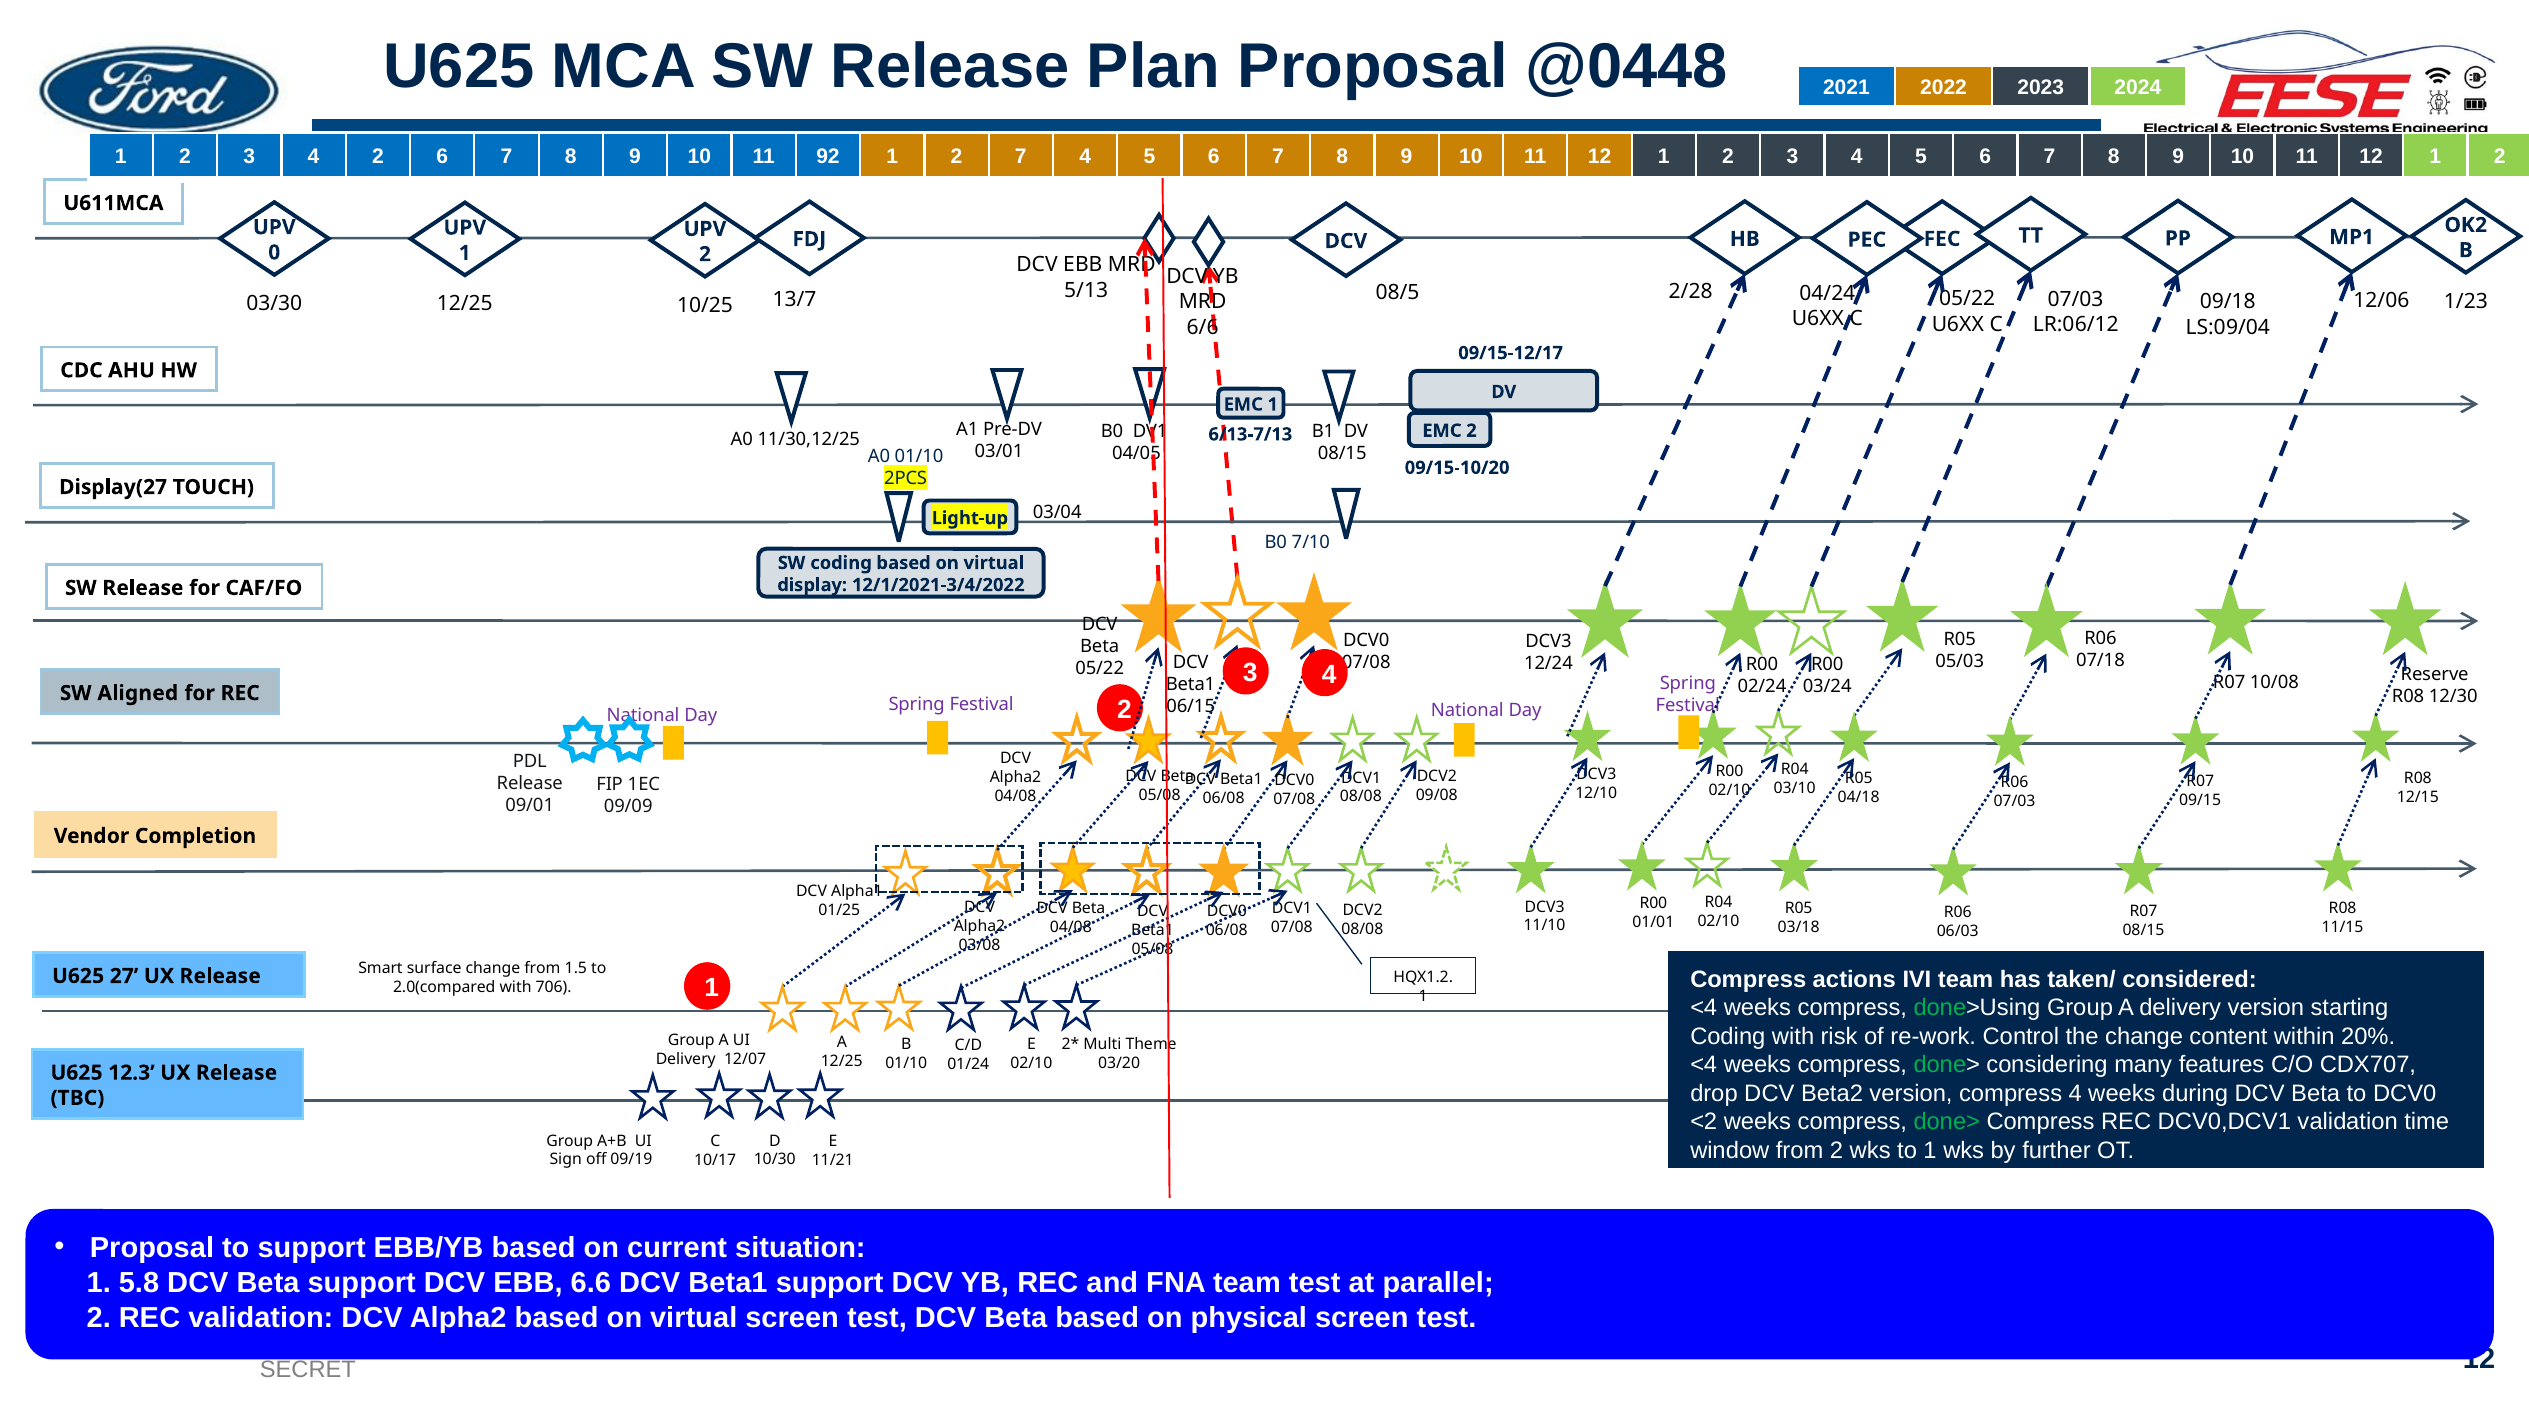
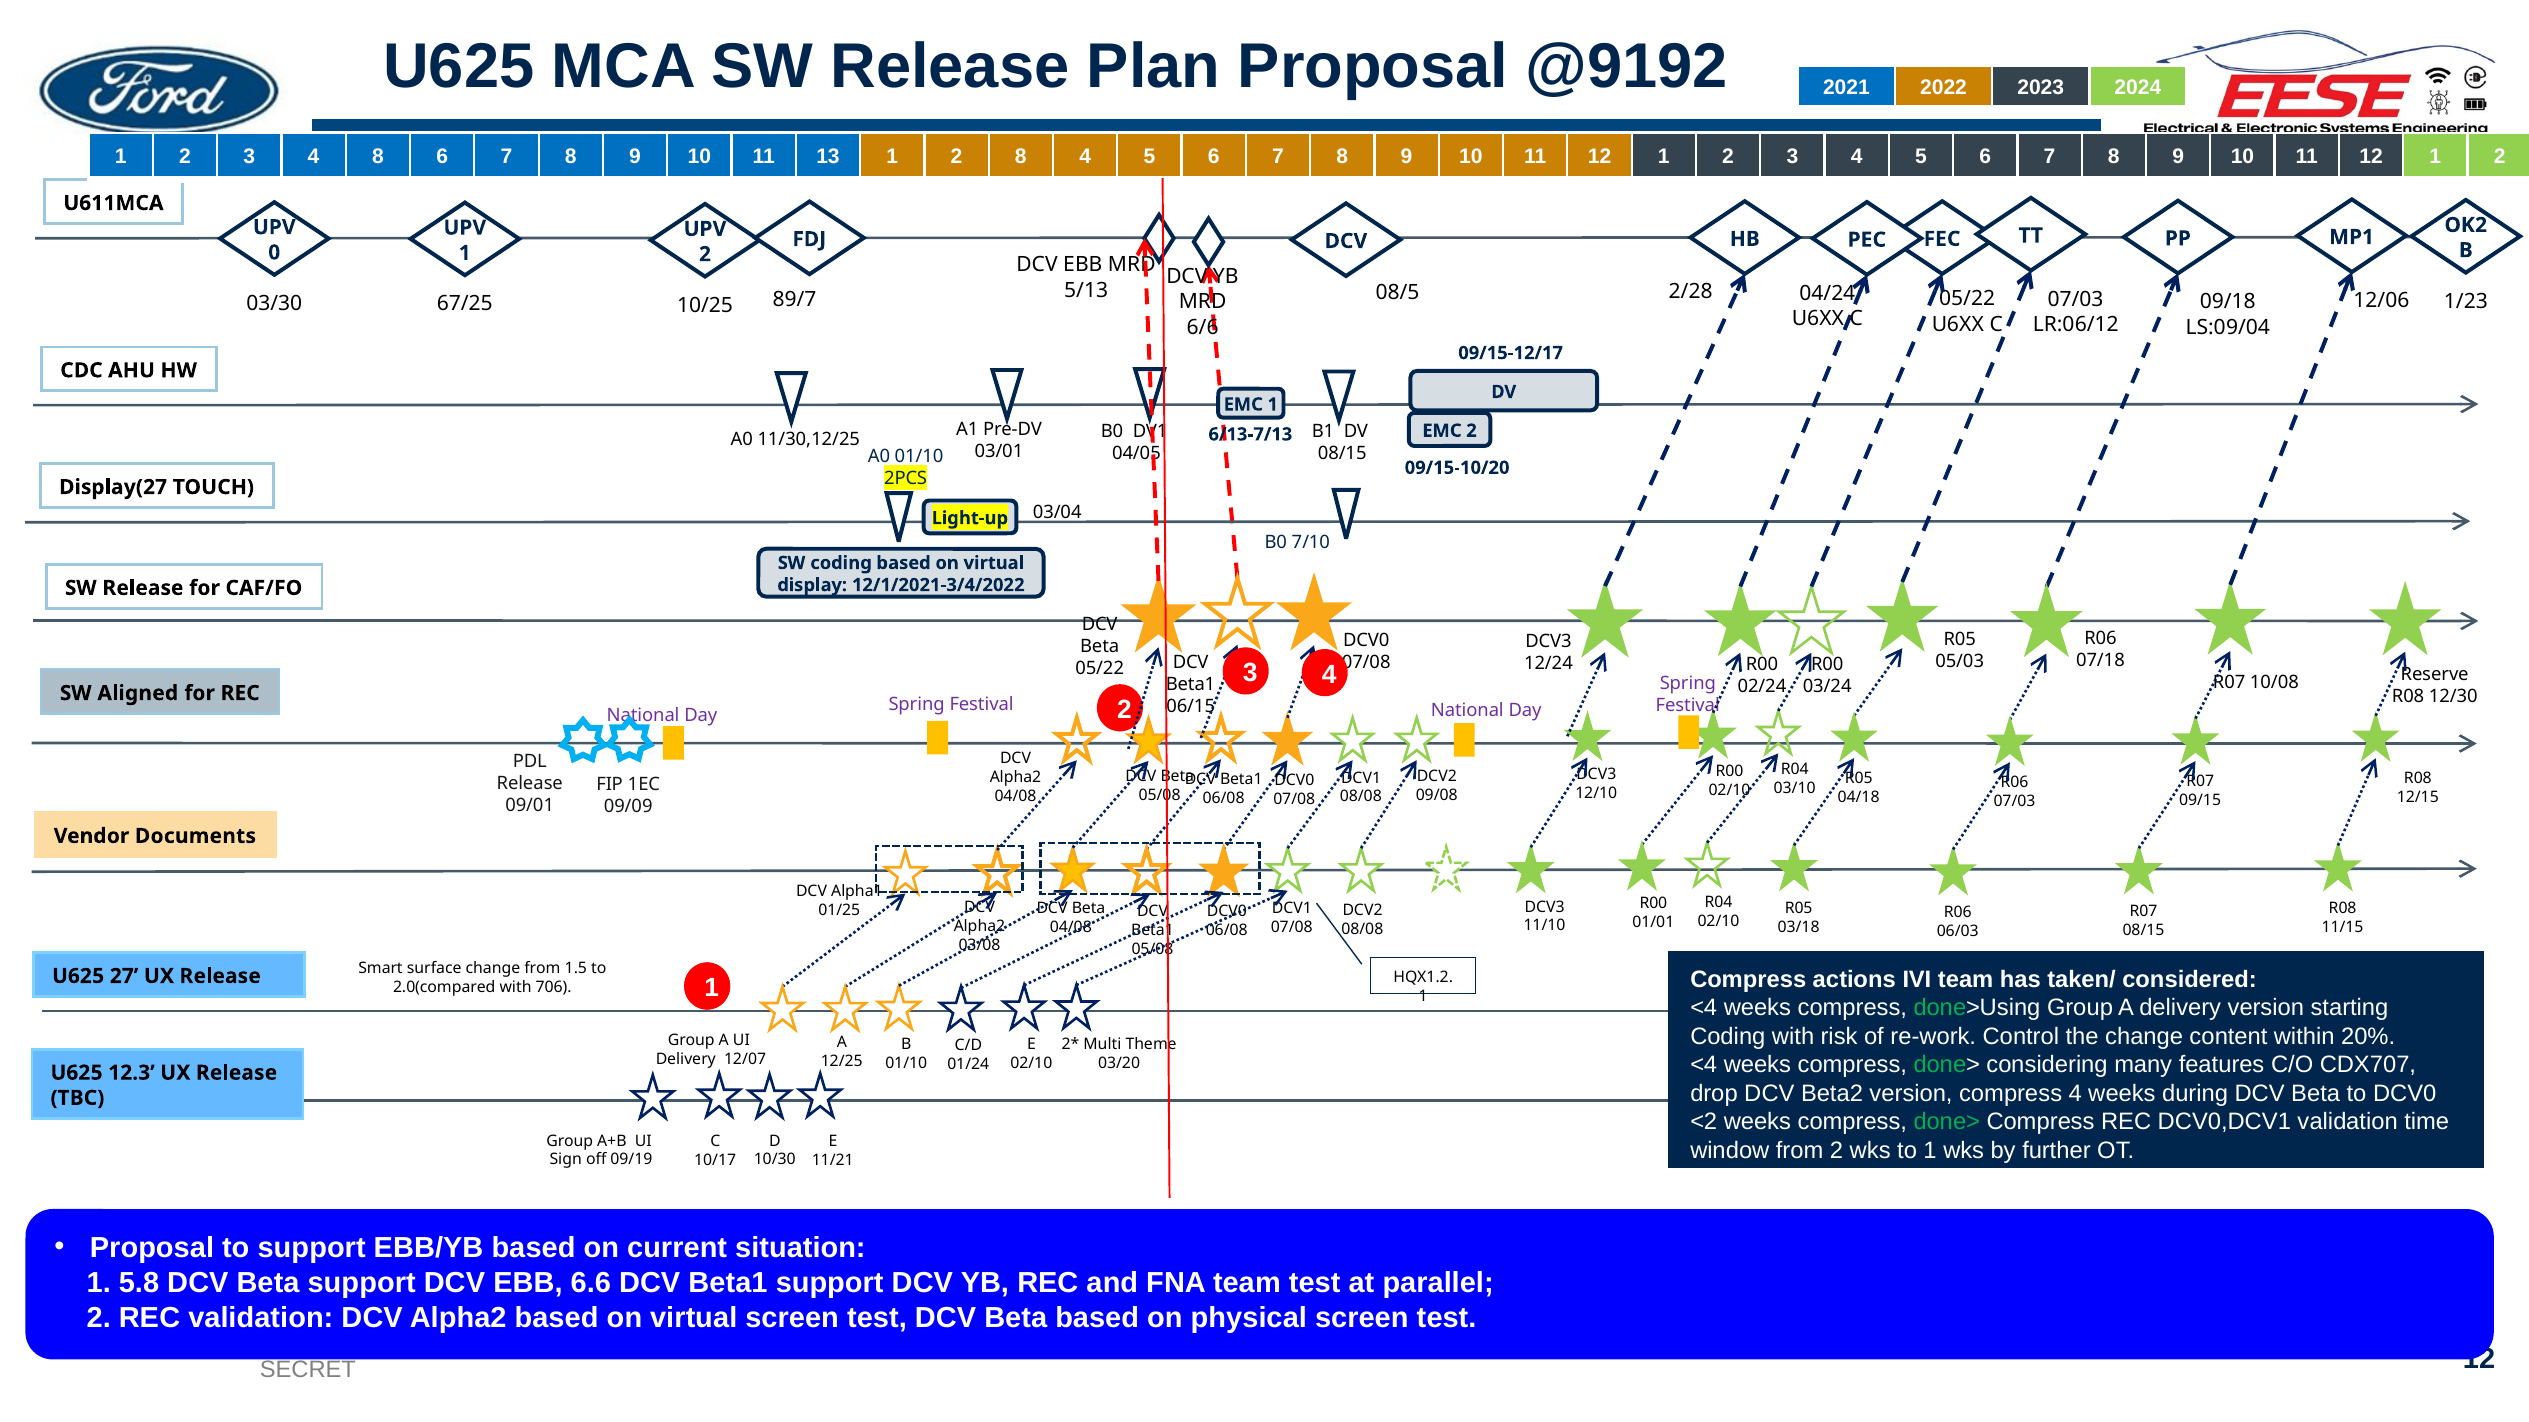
@0448: @0448 -> @9192
4 2: 2 -> 8
92: 92 -> 13
2 7: 7 -> 8
13/7: 13/7 -> 89/7
12/25 at (465, 304): 12/25 -> 67/25
Completion: Completion -> Documents
